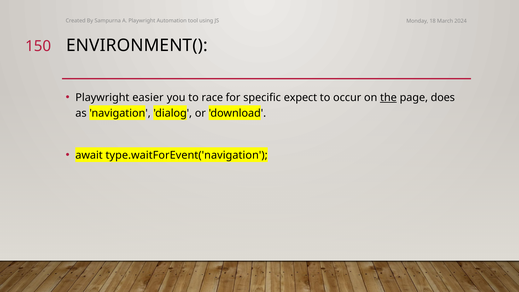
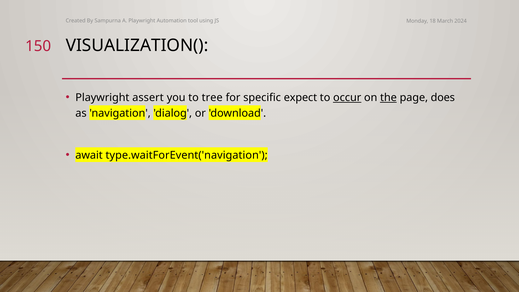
ENVIRONMENT(: ENVIRONMENT( -> VISUALIZATION(
easier: easier -> assert
race: race -> tree
occur underline: none -> present
